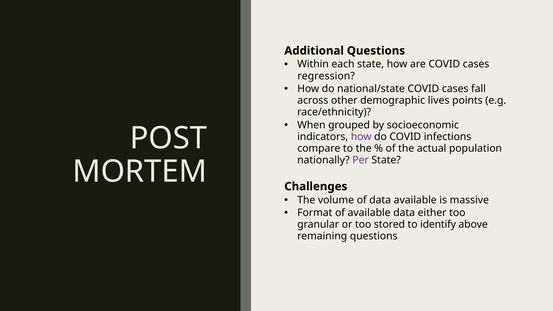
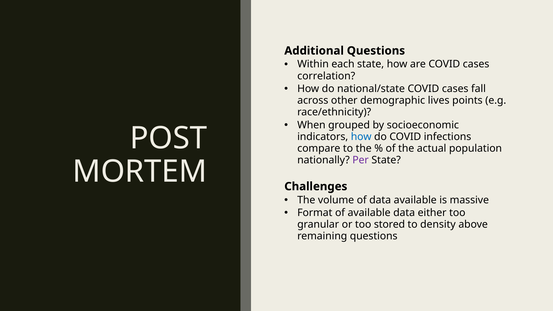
regression: regression -> correlation
how at (361, 137) colour: purple -> blue
identify: identify -> density
